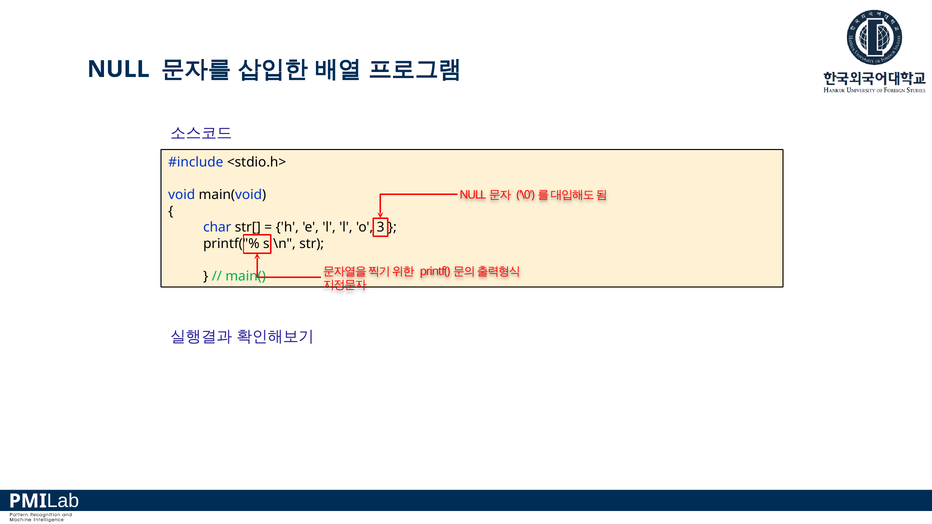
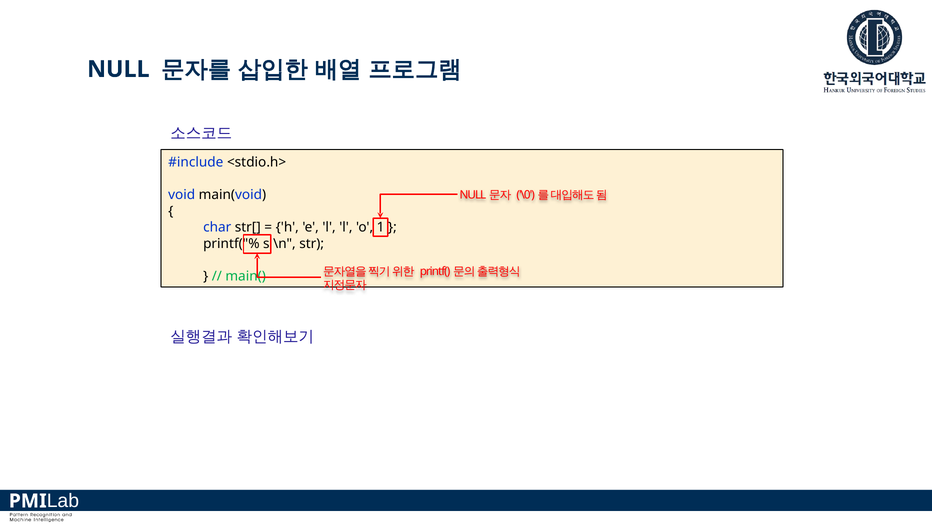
3: 3 -> 1
